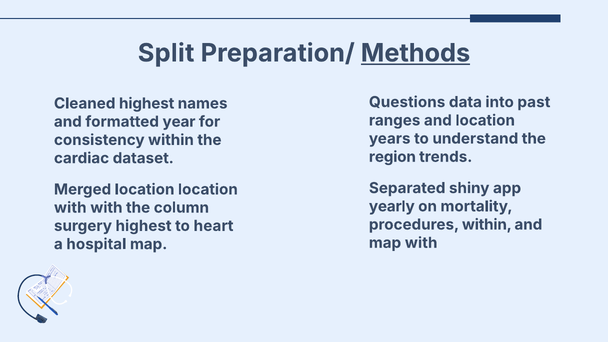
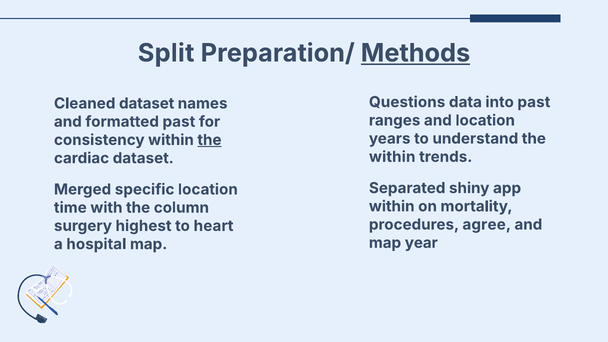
Cleaned highest: highest -> dataset
formatted year: year -> past
the at (209, 140) underline: none -> present
region at (392, 157): region -> within
Merged location: location -> specific
yearly at (392, 206): yearly -> within
with at (70, 208): with -> time
procedures within: within -> agree
map with: with -> year
